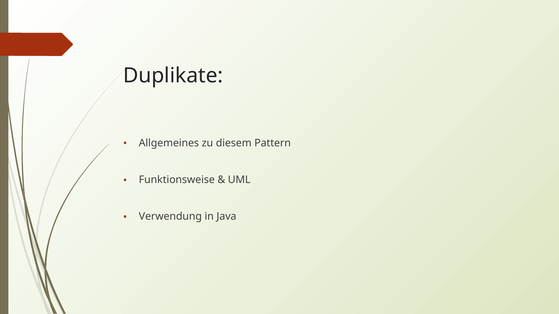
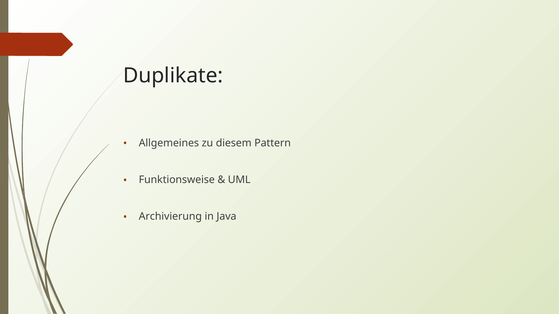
Verwendung: Verwendung -> Archivierung
